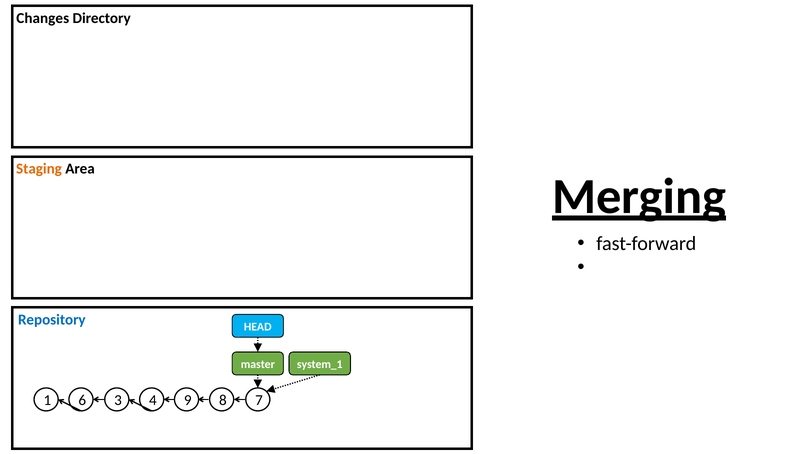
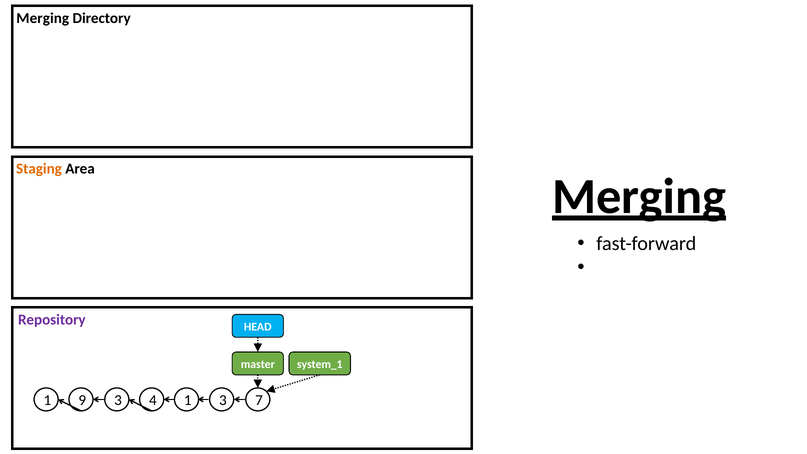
Changes at (43, 19): Changes -> Merging
Repository colour: blue -> purple
6: 6 -> 9
3 9: 9 -> 1
4 8: 8 -> 3
